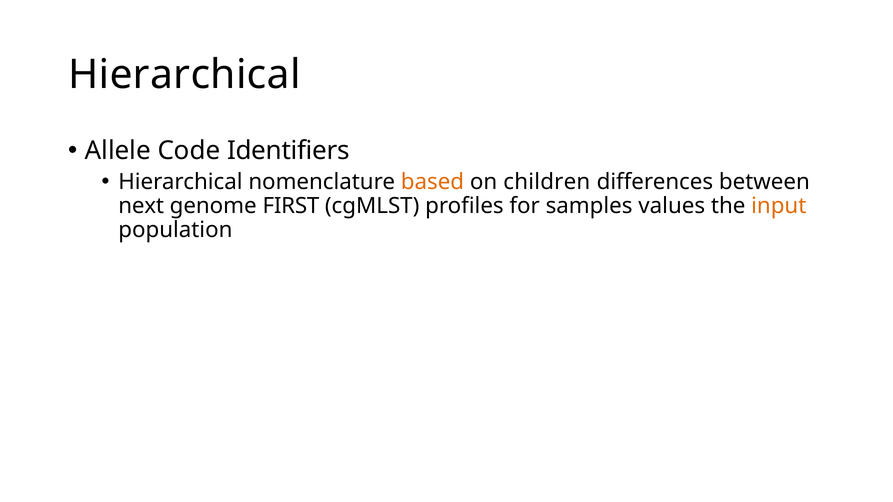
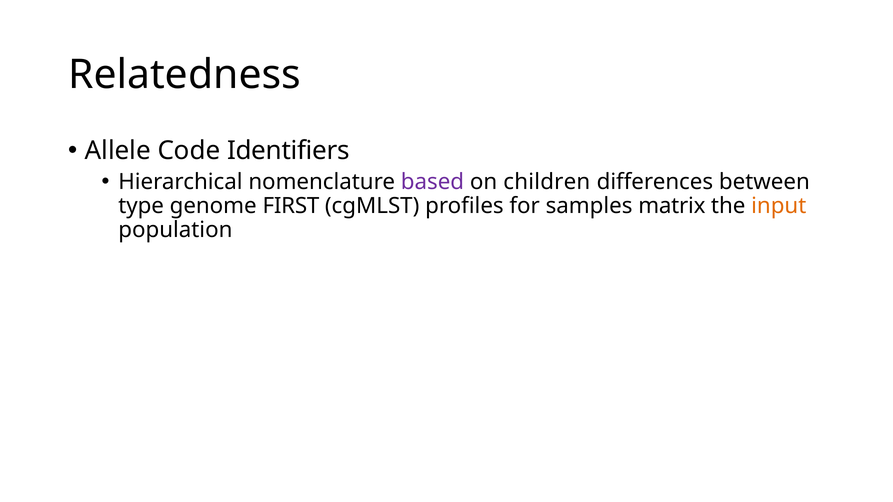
Hierarchical at (184, 75): Hierarchical -> Relatedness
based colour: orange -> purple
next: next -> type
values: values -> matrix
